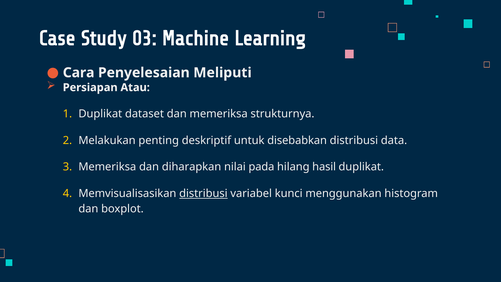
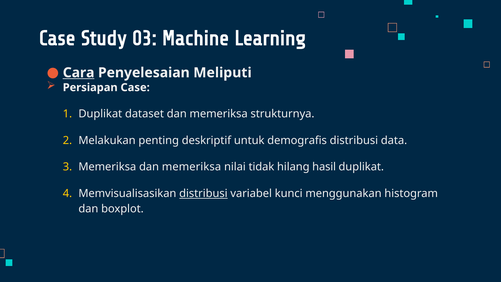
Cara underline: none -> present
Persiapan Atau: Atau -> Case
disebabkan: disebabkan -> demografis
Memeriksa dan diharapkan: diharapkan -> memeriksa
pada: pada -> tidak
